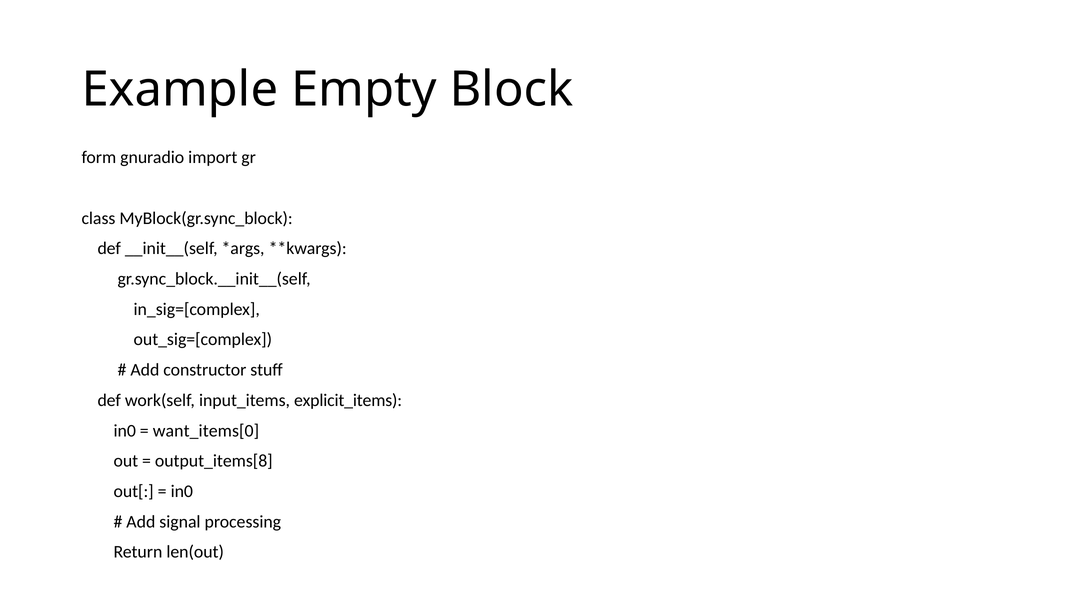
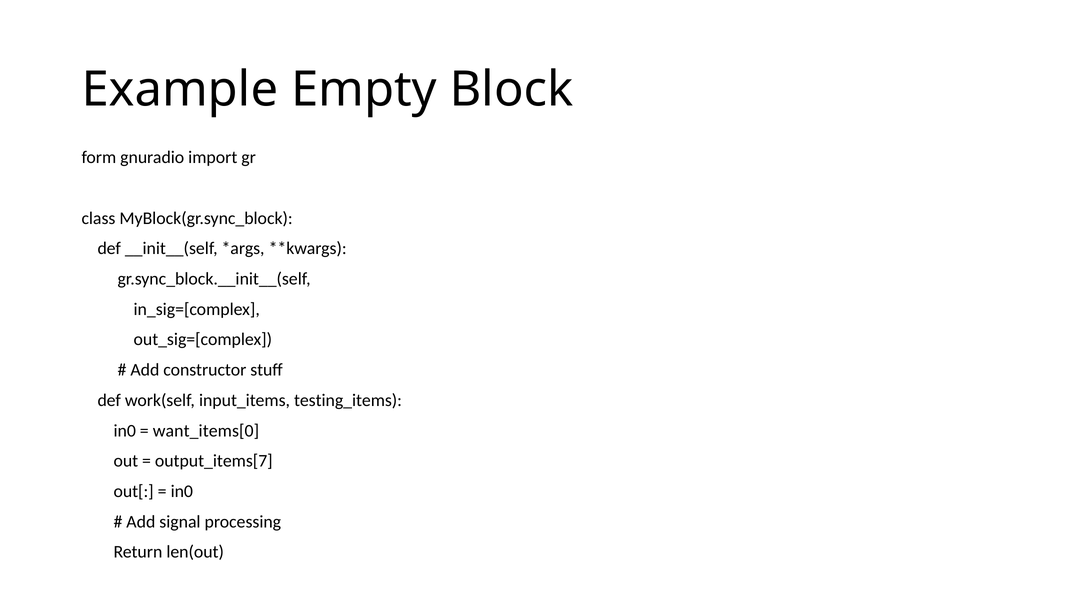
explicit_items: explicit_items -> testing_items
output_items[8: output_items[8 -> output_items[7
